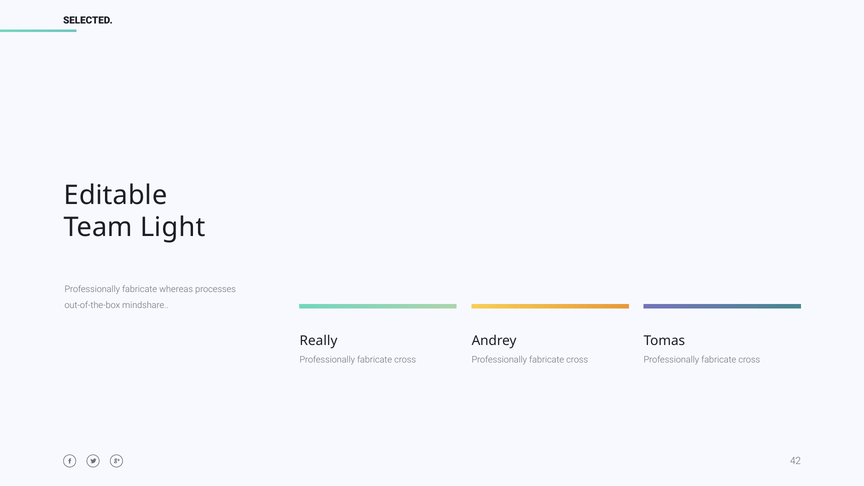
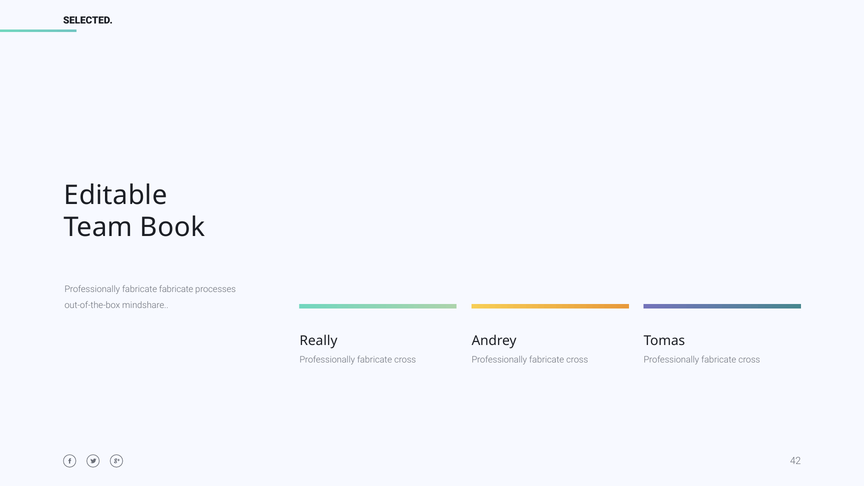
Light: Light -> Book
fabricate whereas: whereas -> fabricate
